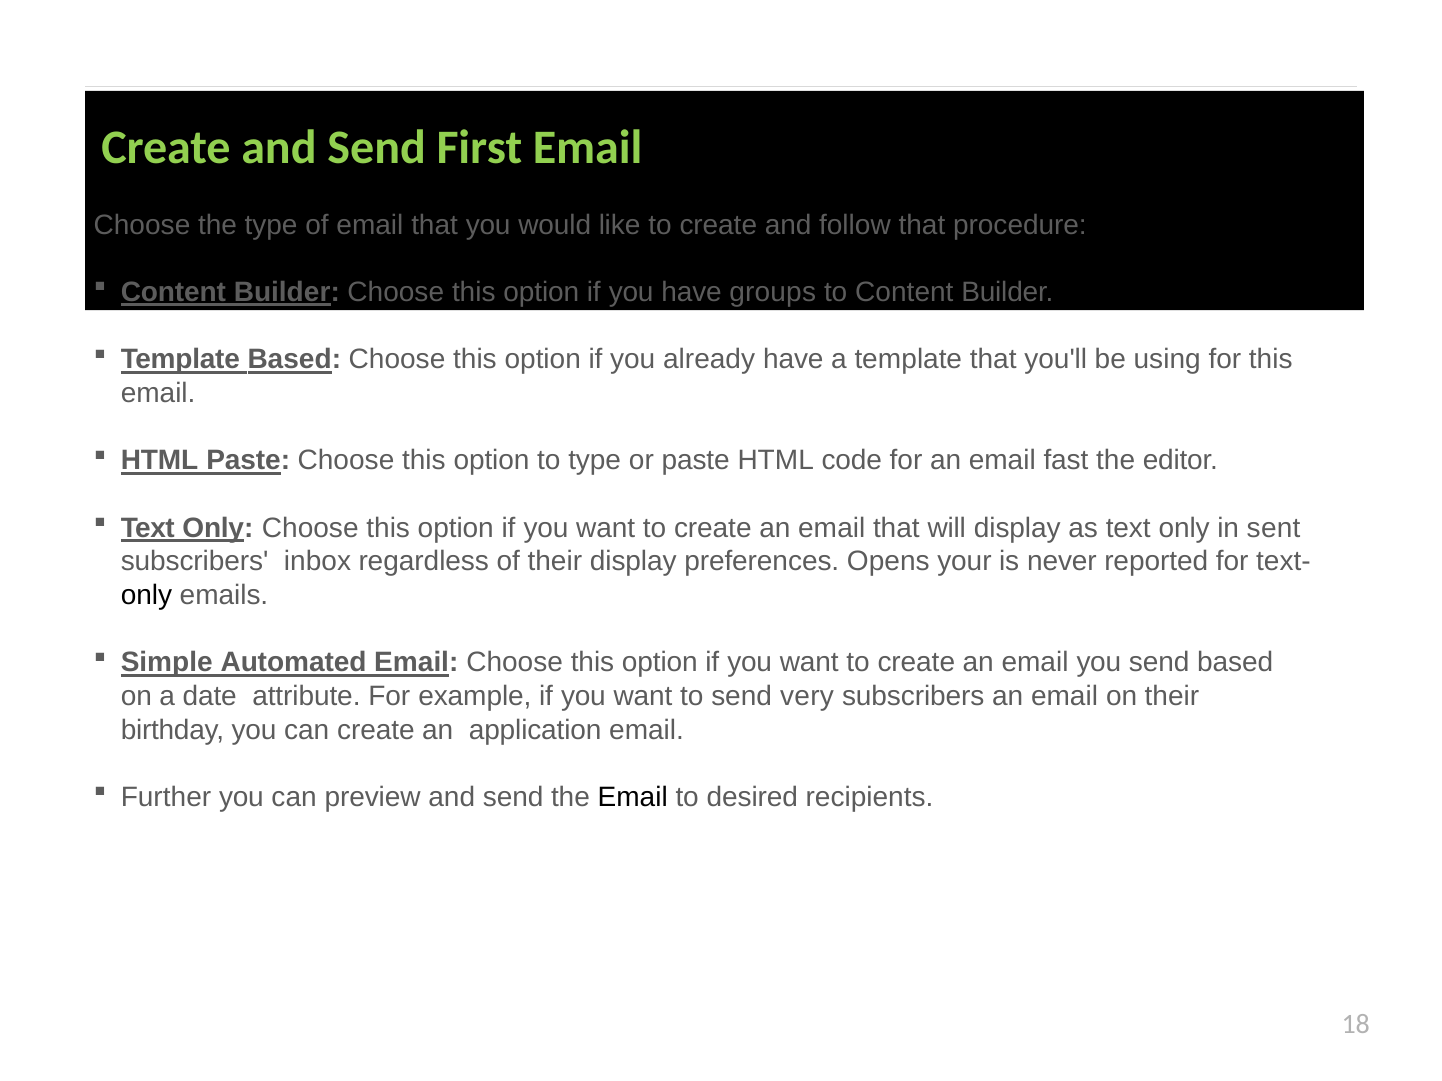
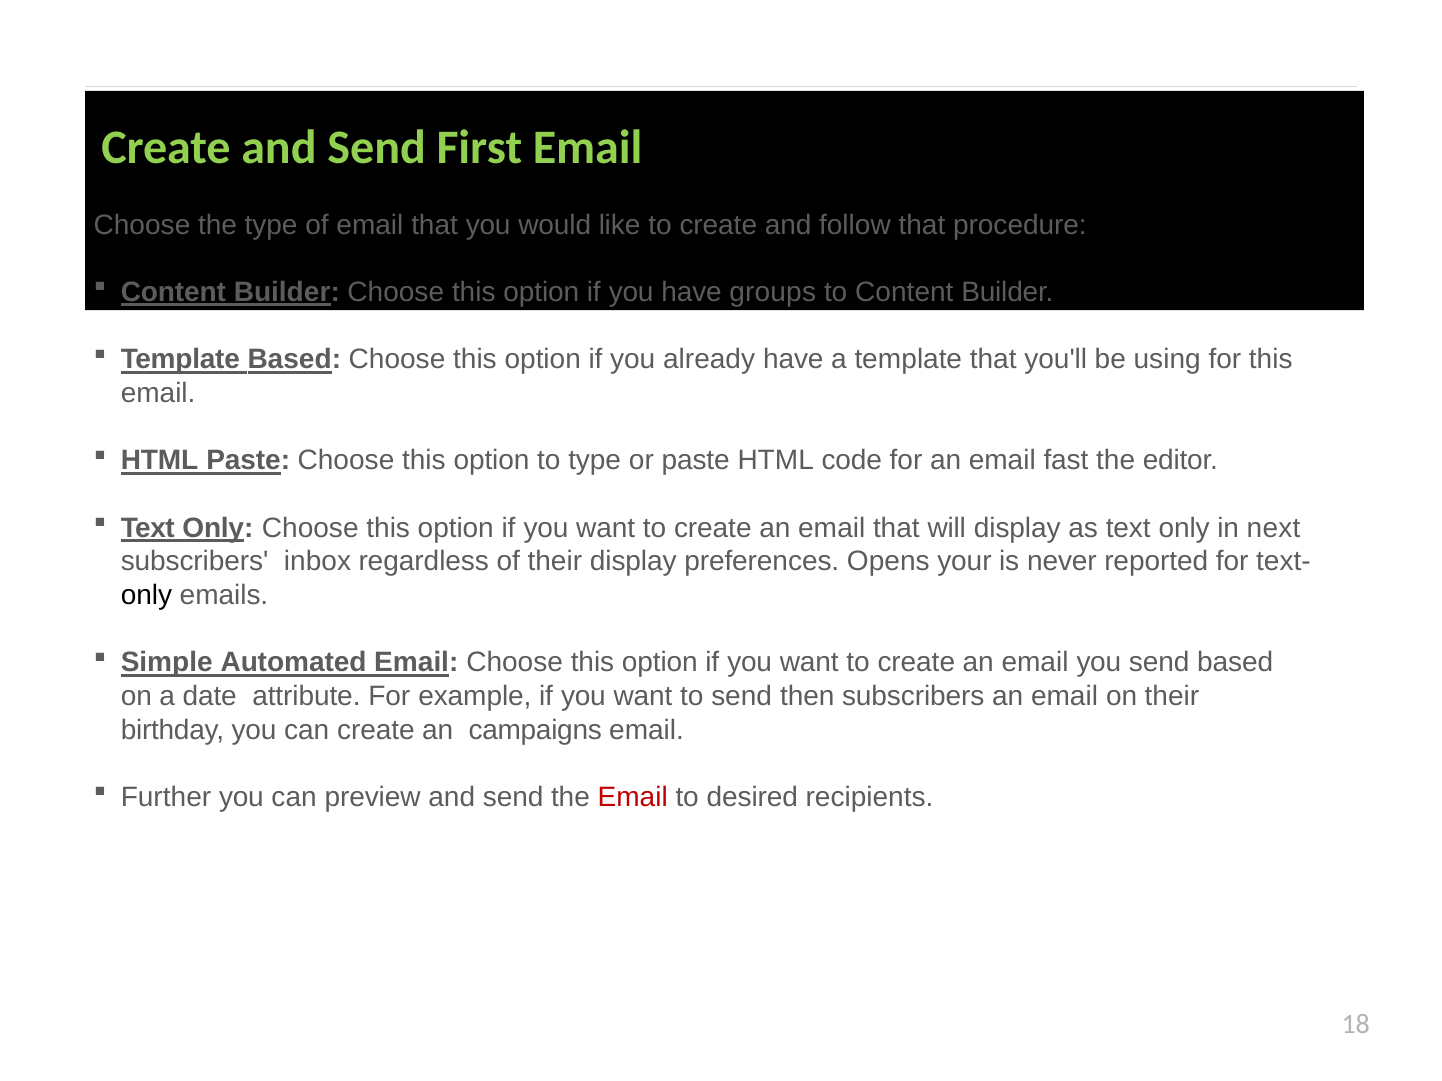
sent: sent -> next
very: very -> then
application: application -> campaigns
Email at (633, 798) colour: black -> red
